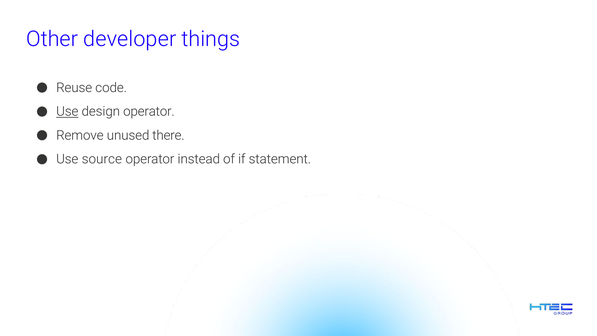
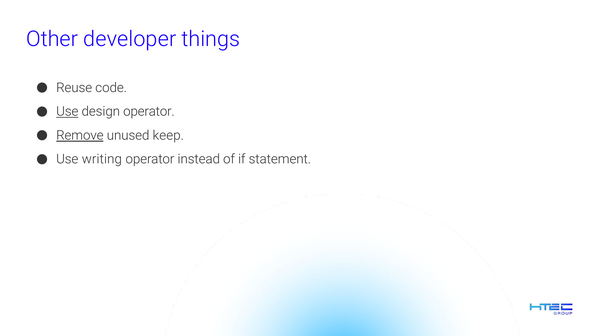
Remove underline: none -> present
there: there -> keep
source: source -> writing
